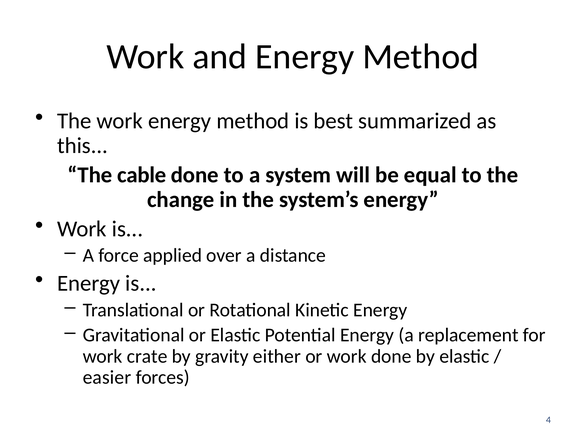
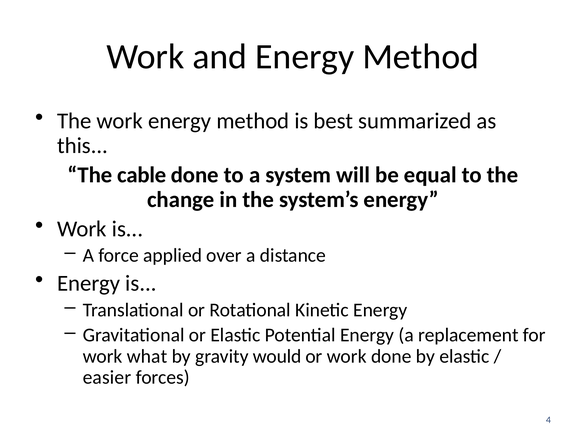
crate: crate -> what
either: either -> would
